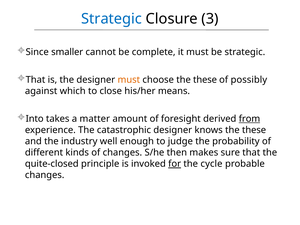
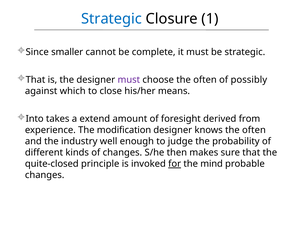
3: 3 -> 1
must at (129, 80) colour: orange -> purple
choose the these: these -> often
matter: matter -> extend
from underline: present -> none
catastrophic: catastrophic -> modification
knows the these: these -> often
cycle: cycle -> mind
